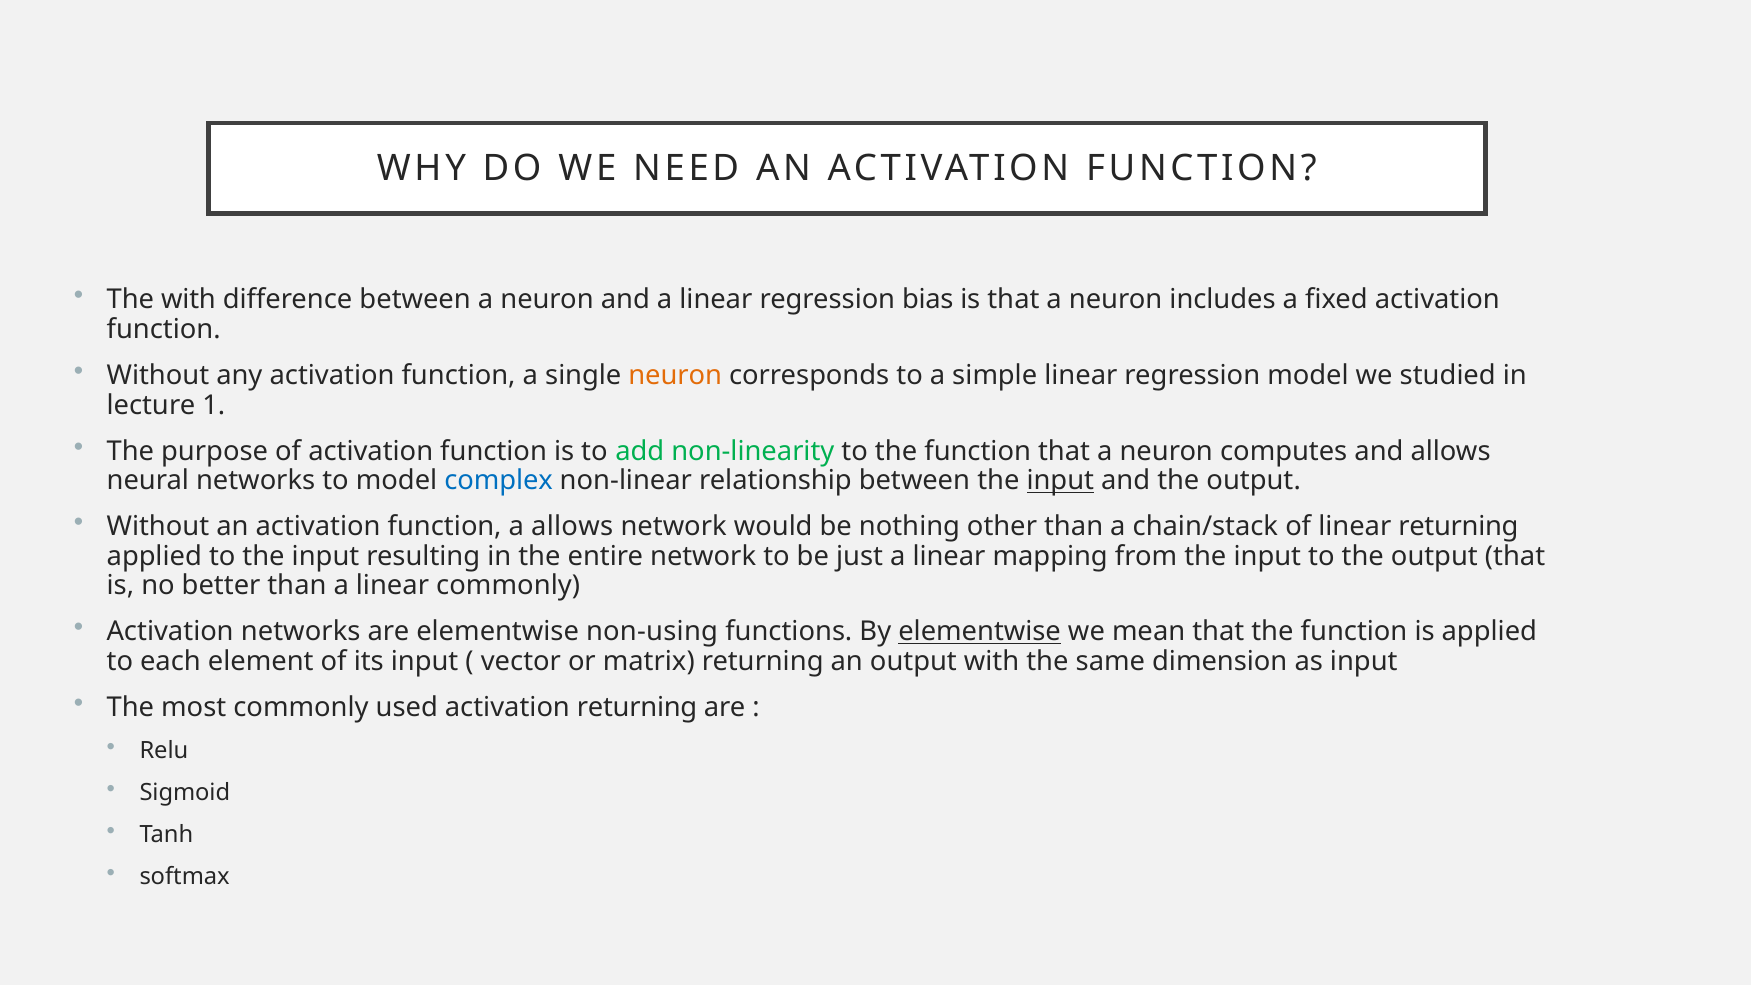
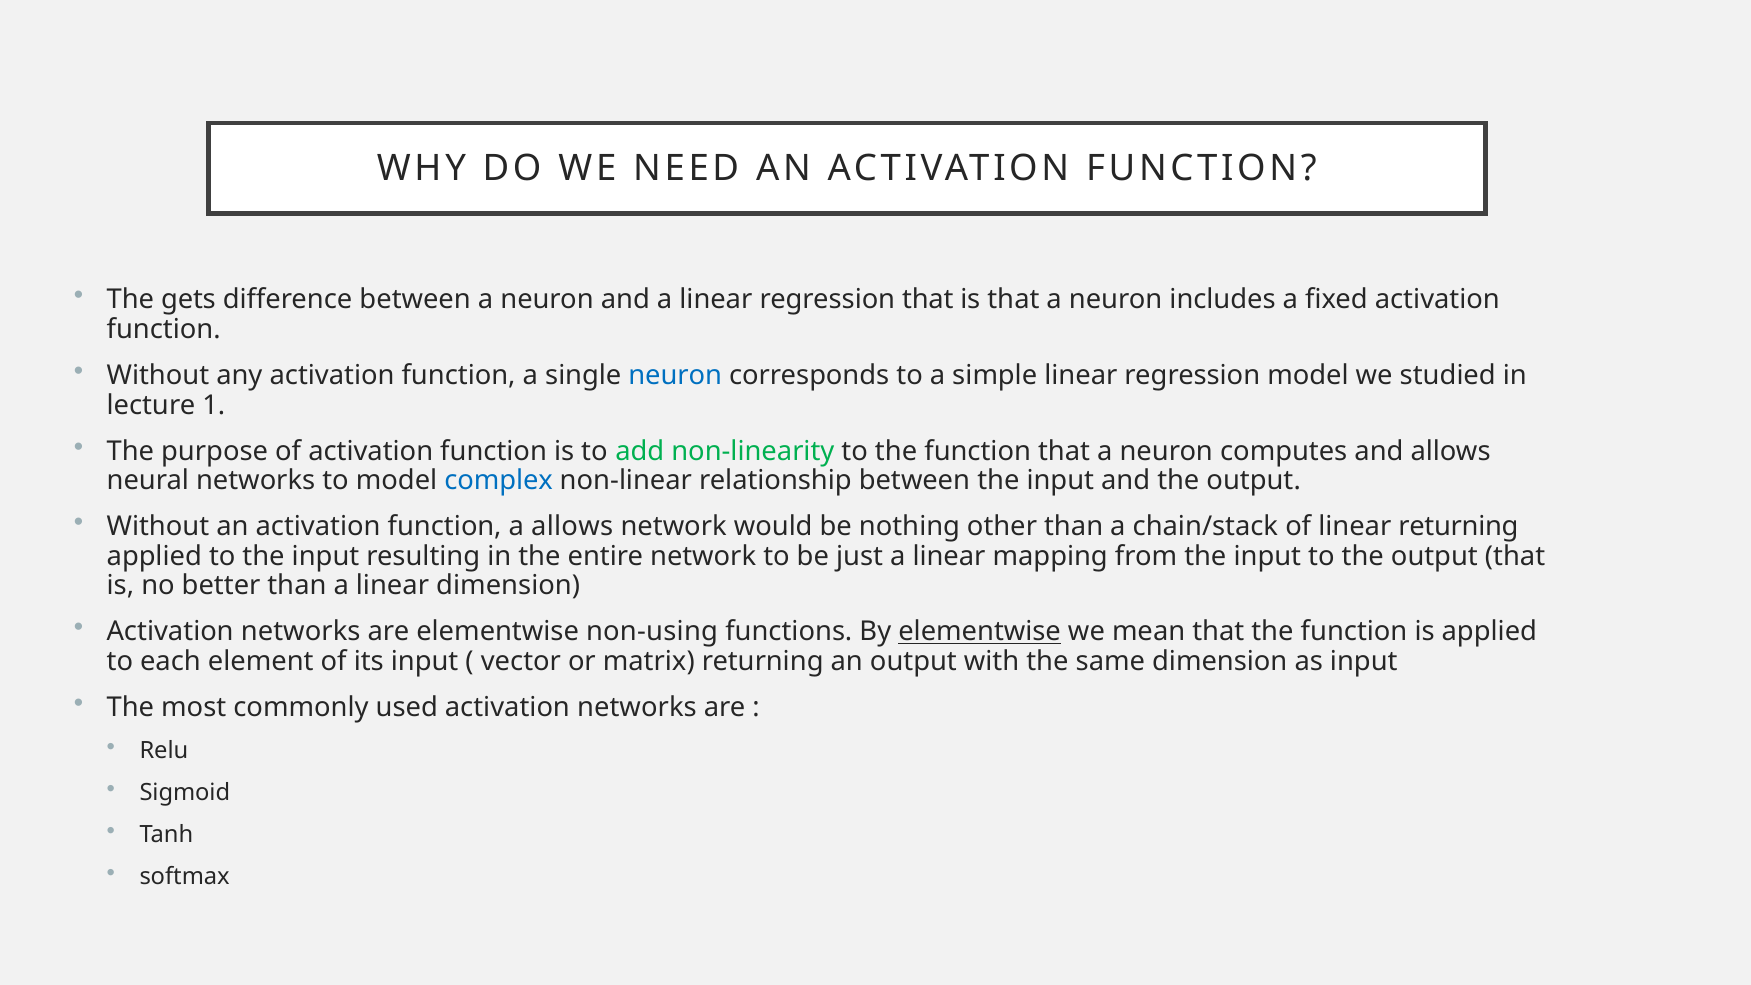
The with: with -> gets
regression bias: bias -> that
neuron at (675, 375) colour: orange -> blue
input at (1060, 481) underline: present -> none
linear commonly: commonly -> dimension
used activation returning: returning -> networks
